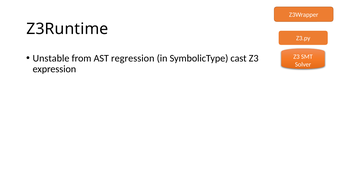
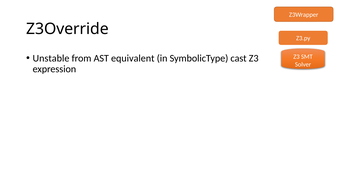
Z3Runtime: Z3Runtime -> Z3Override
regression: regression -> equivalent
